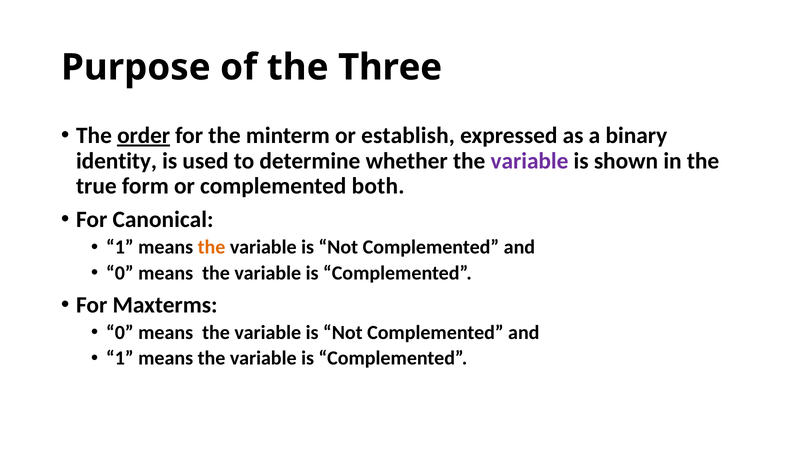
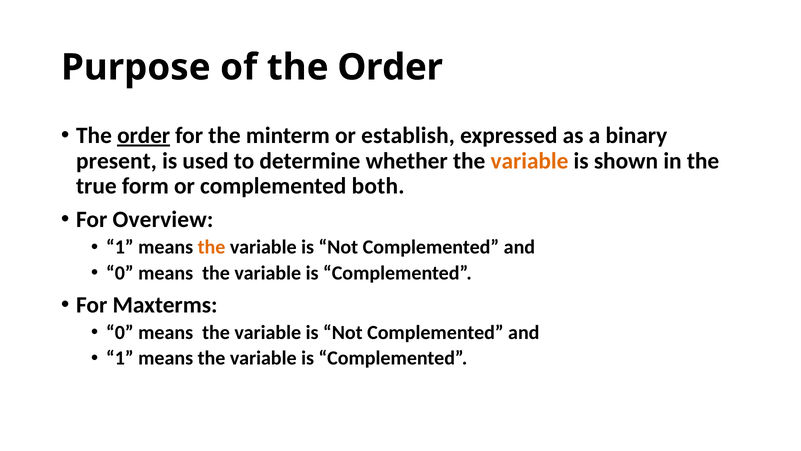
of the Three: Three -> Order
identity: identity -> present
variable at (529, 161) colour: purple -> orange
Canonical: Canonical -> Overview
